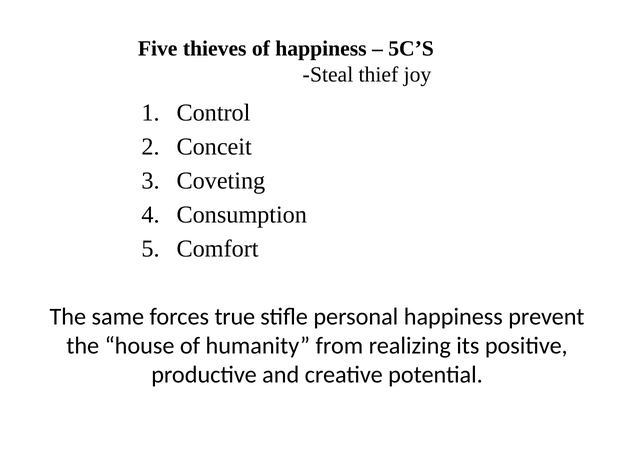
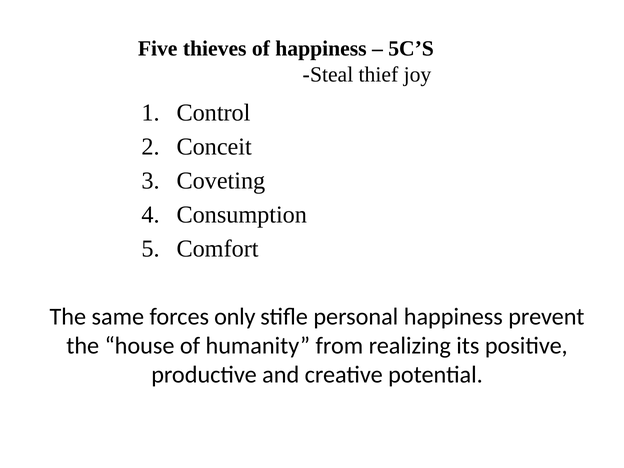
true: true -> only
